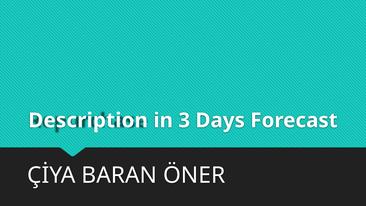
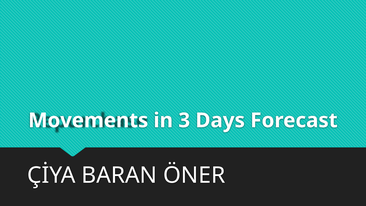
Description: Description -> Movements
